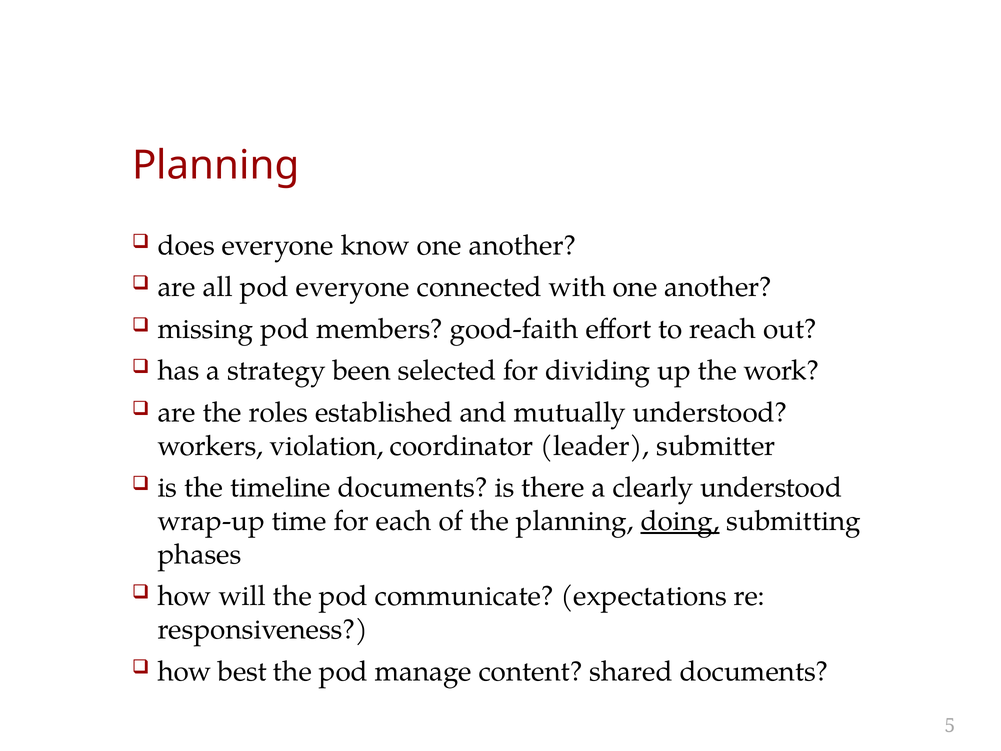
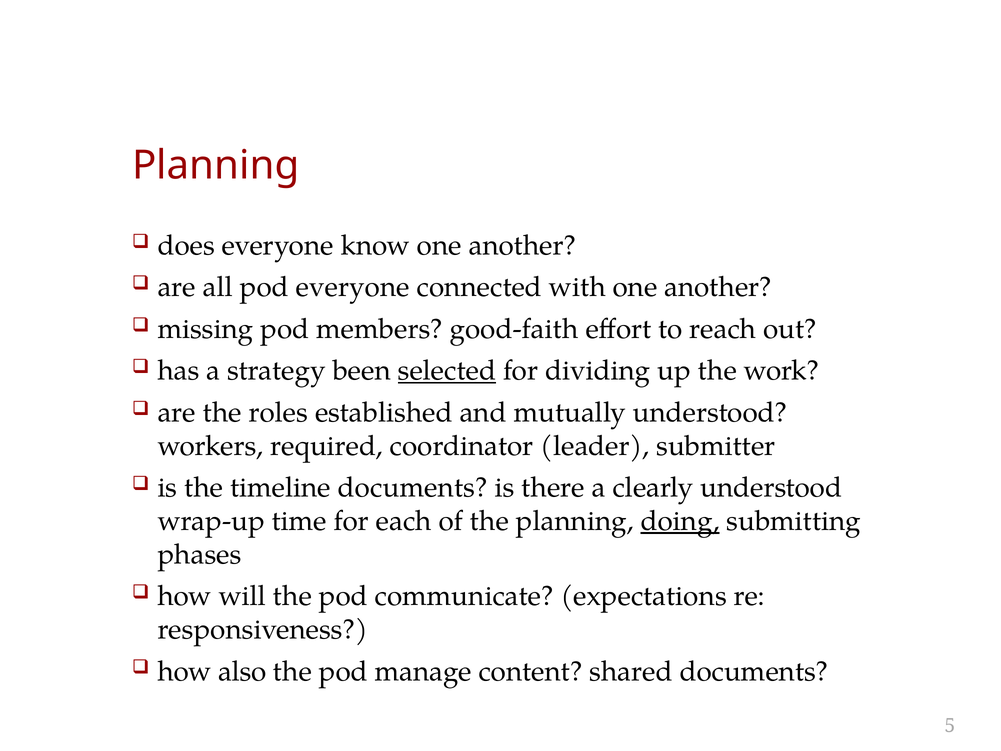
selected underline: none -> present
violation: violation -> required
best: best -> also
